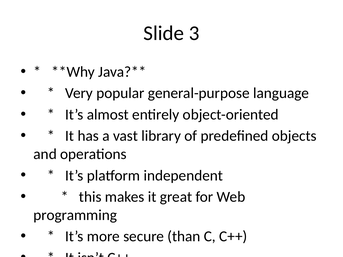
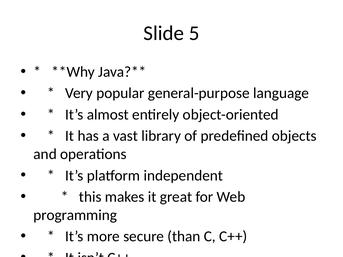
3: 3 -> 5
